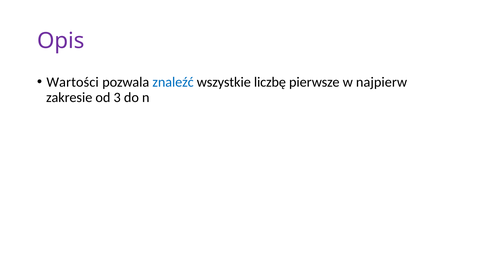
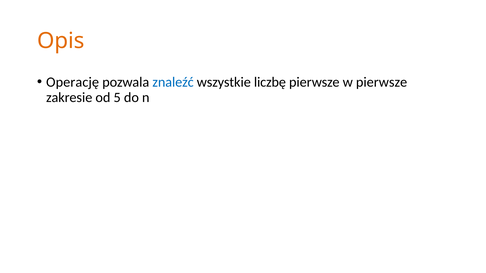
Opis colour: purple -> orange
Wartości: Wartości -> Operację
w najpierw: najpierw -> pierwsze
3: 3 -> 5
